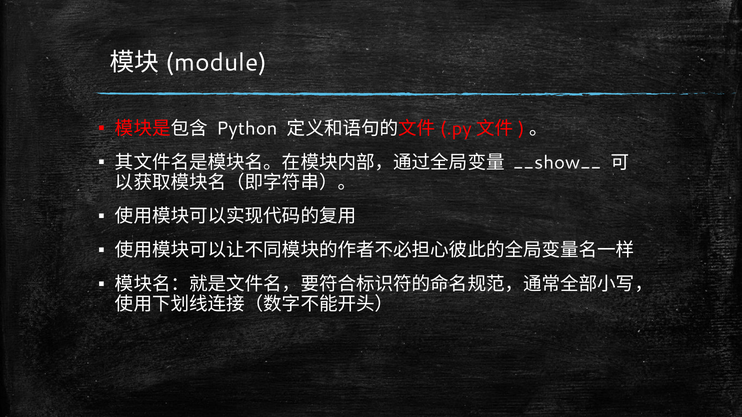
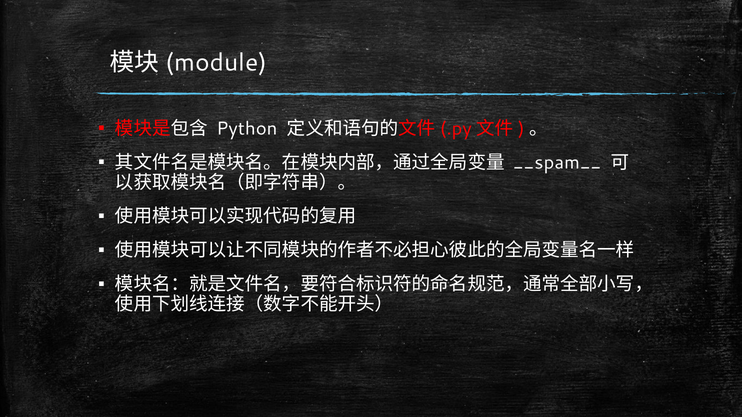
__show__: __show__ -> __spam__
